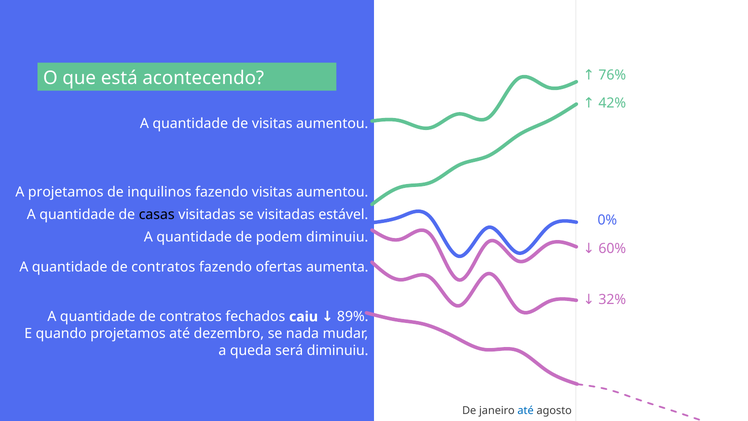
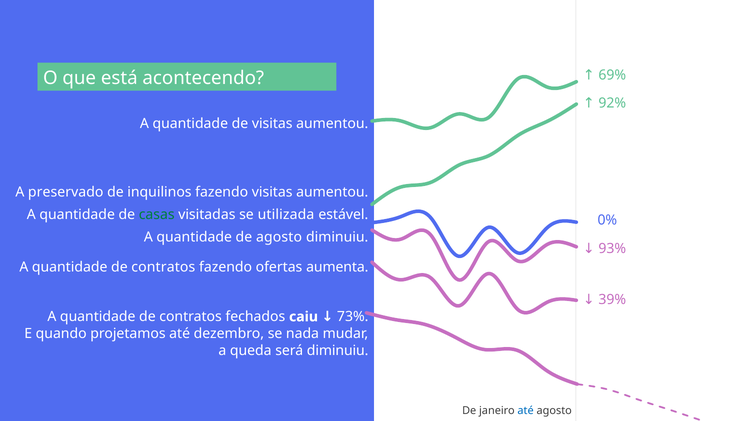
76%: 76% -> 69%
42%: 42% -> 92%
A projetamos: projetamos -> preservado
casas colour: black -> green
se visitadas: visitadas -> utilizada
de podem: podem -> agosto
60%: 60% -> 93%
32%: 32% -> 39%
89%: 89% -> 73%
